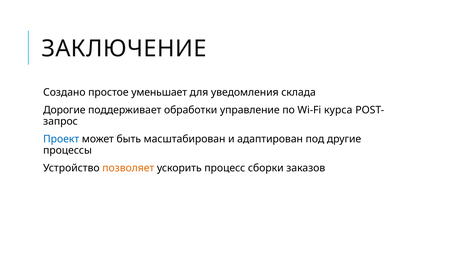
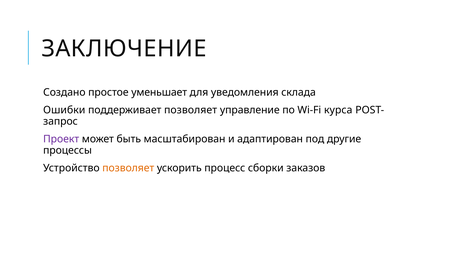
Дорогие: Дорогие -> Ошибки
поддерживает обработки: обработки -> позволяет
Проект colour: blue -> purple
